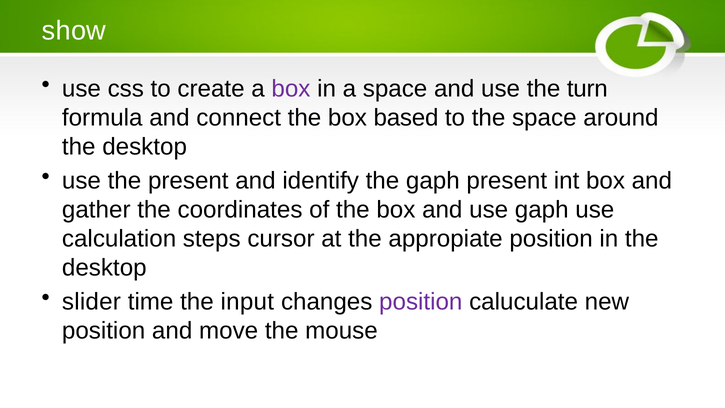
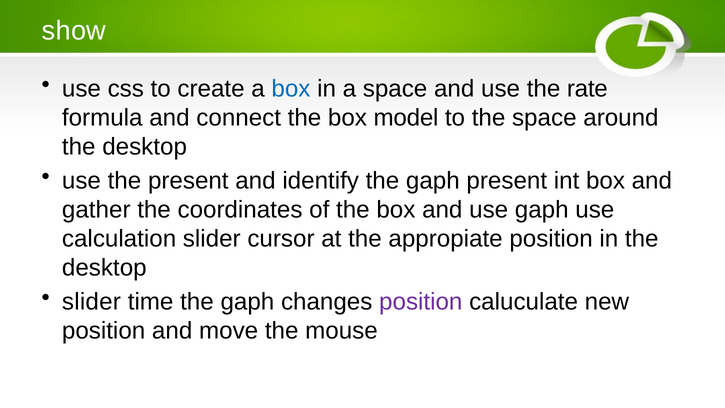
box at (291, 89) colour: purple -> blue
turn: turn -> rate
based: based -> model
calculation steps: steps -> slider
time the input: input -> gaph
